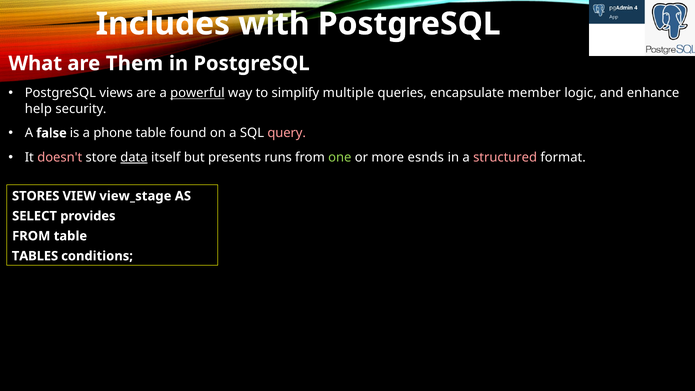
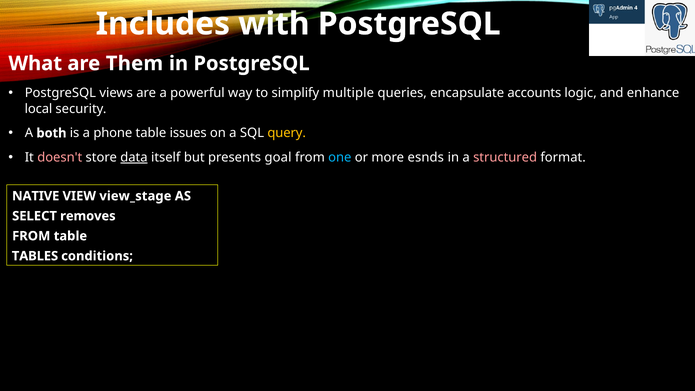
powerful underline: present -> none
member: member -> accounts
help: help -> local
false: false -> both
found: found -> issues
query colour: pink -> yellow
runs: runs -> goal
one colour: light green -> light blue
STORES: STORES -> NATIVE
provides: provides -> removes
